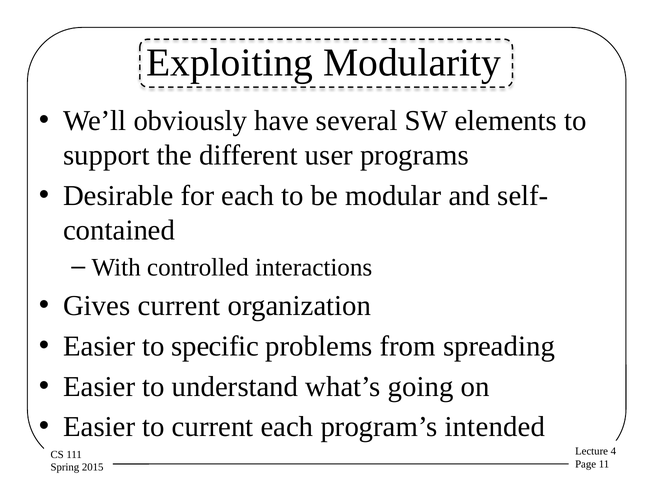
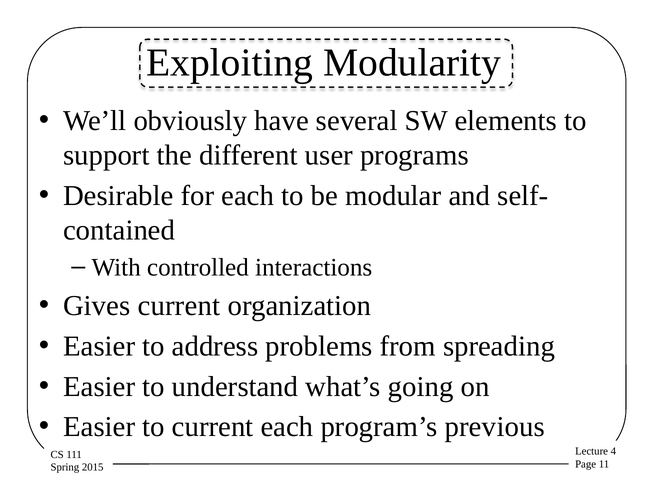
specific: specific -> address
intended: intended -> previous
